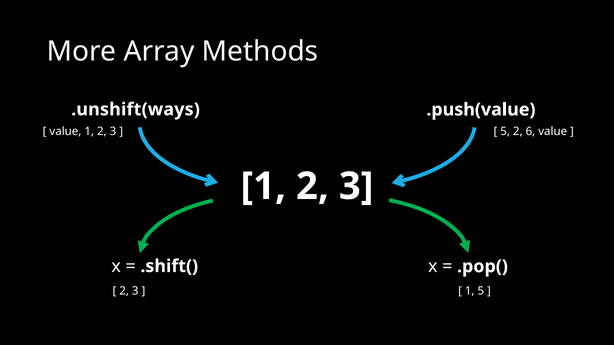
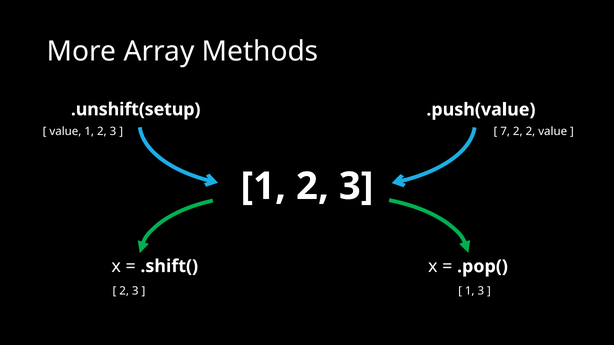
.unshift(ways: .unshift(ways -> .unshift(setup
5 at (505, 132): 5 -> 7
2 6: 6 -> 2
1 5: 5 -> 3
